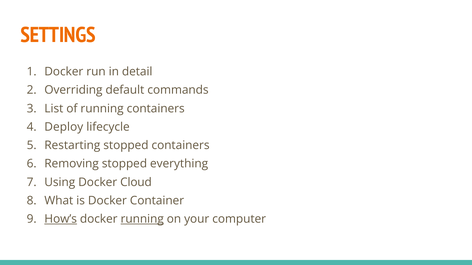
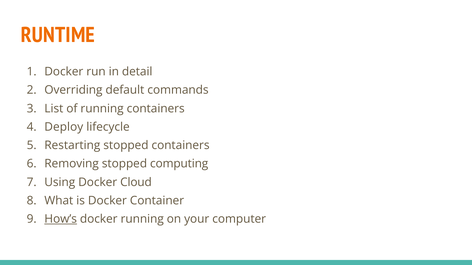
SETTINGS: SETTINGS -> RUNTIME
everything: everything -> computing
running at (142, 219) underline: present -> none
